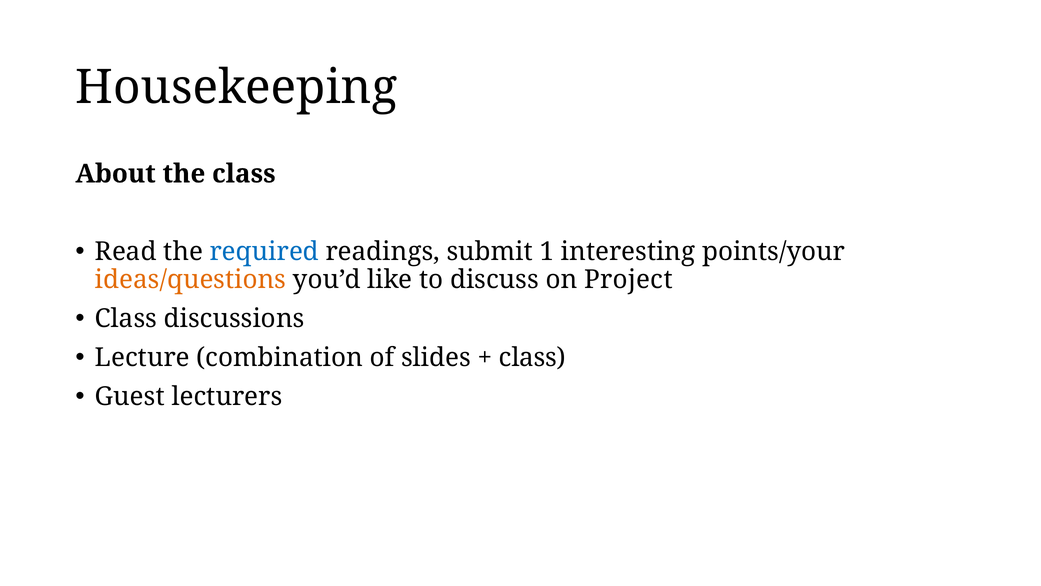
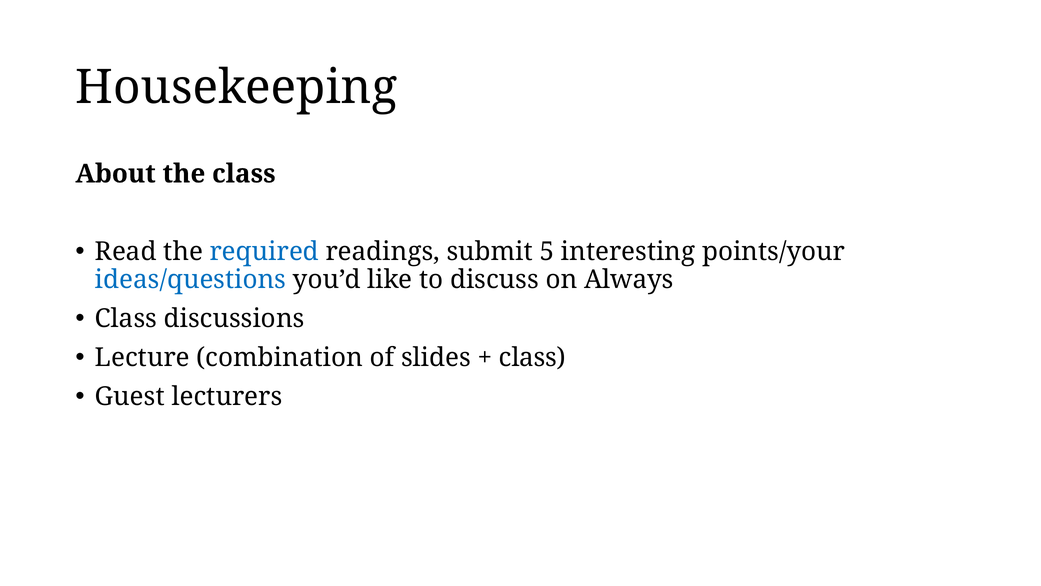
1: 1 -> 5
ideas/questions colour: orange -> blue
Project: Project -> Always
